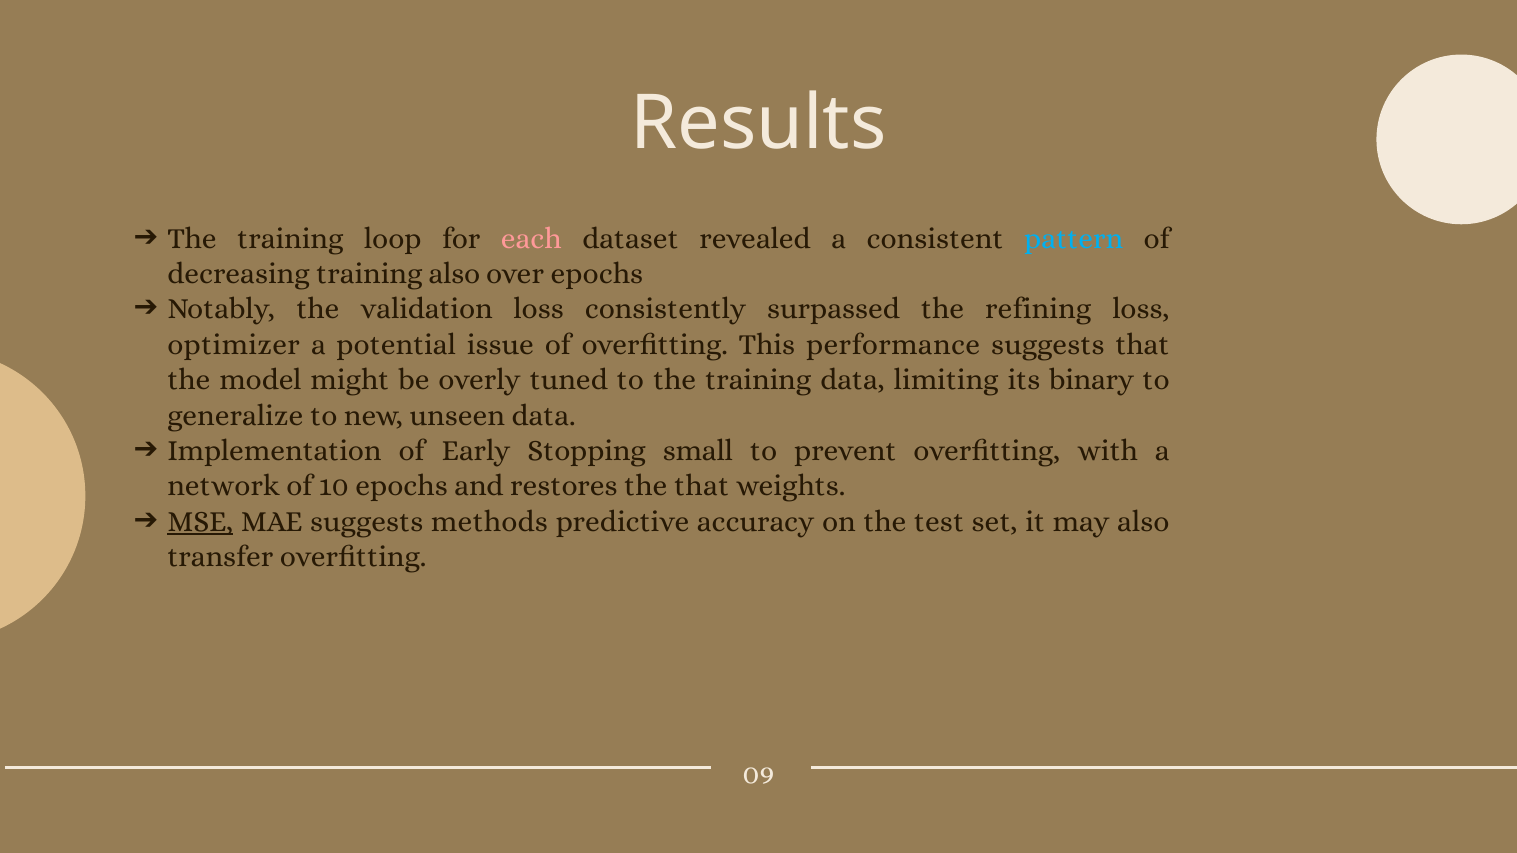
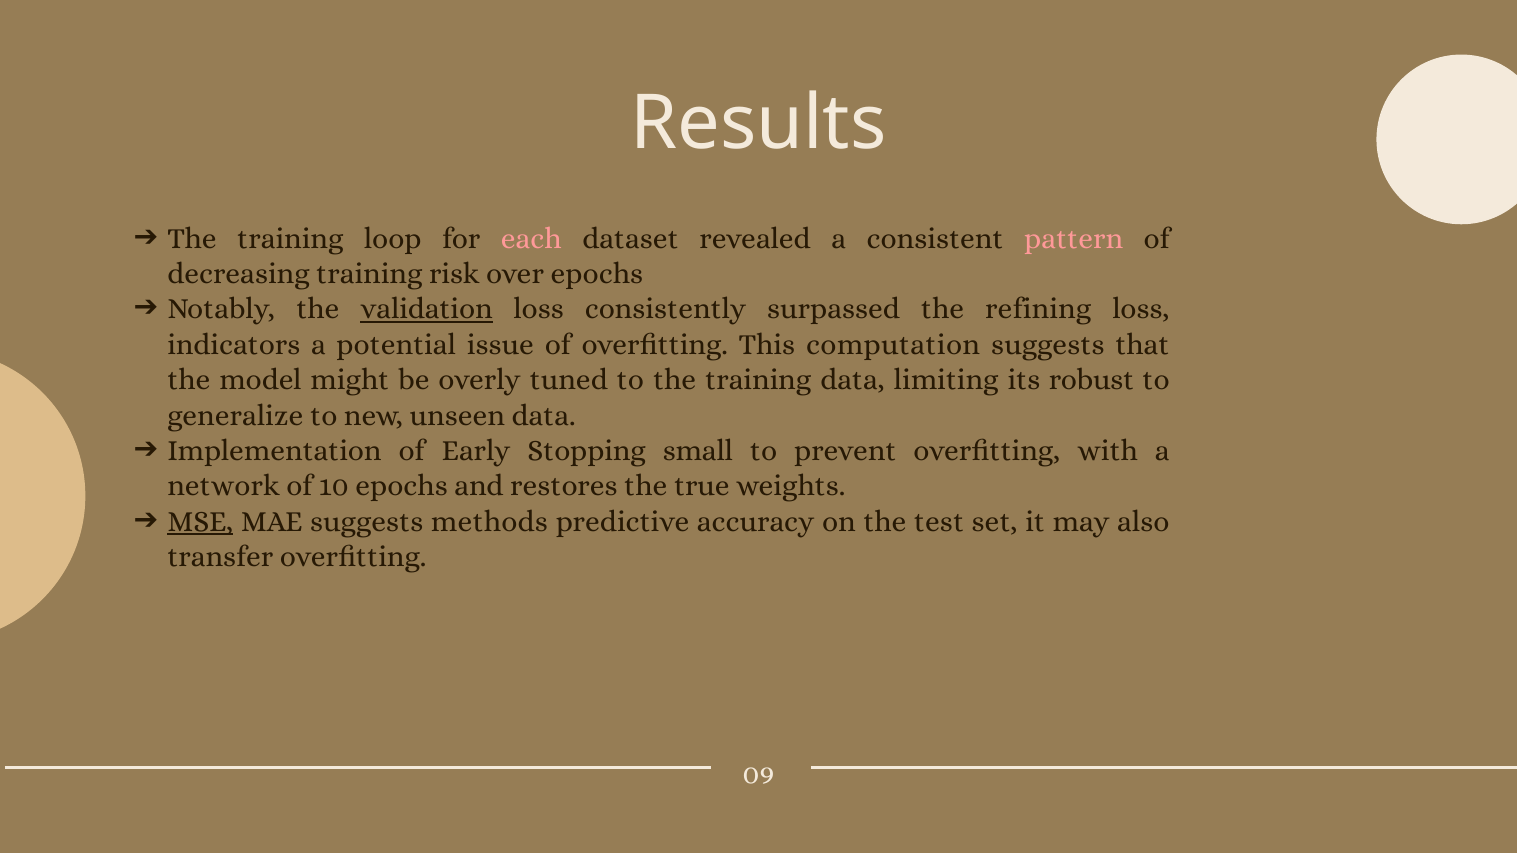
pattern colour: light blue -> pink
training also: also -> risk
validation underline: none -> present
optimizer: optimizer -> indicators
performance: performance -> computation
binary: binary -> robust
the that: that -> true
